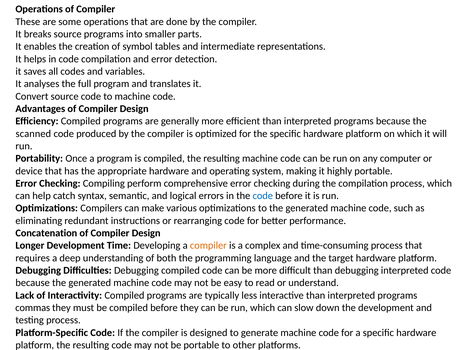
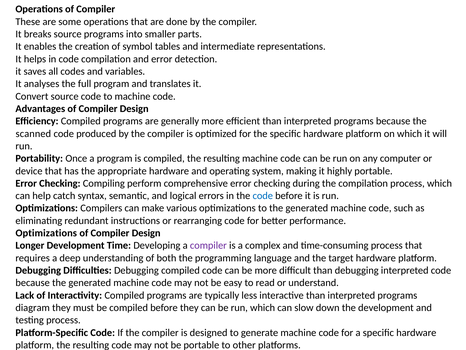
Concatenation at (46, 233): Concatenation -> Optimizations
compiler at (208, 245) colour: orange -> purple
commas: commas -> diagram
